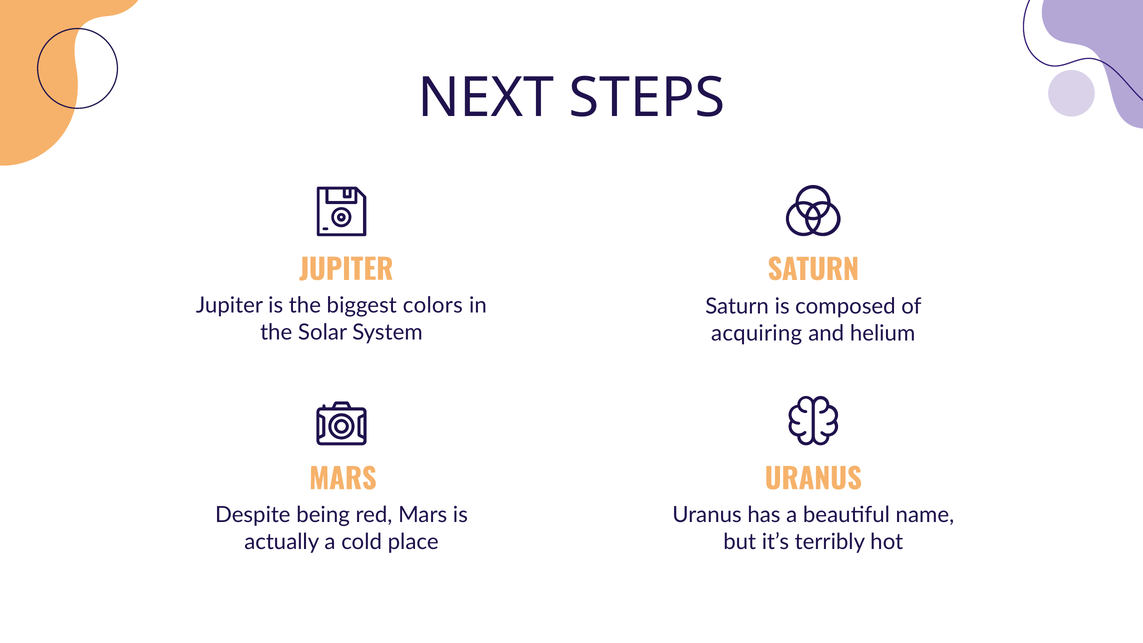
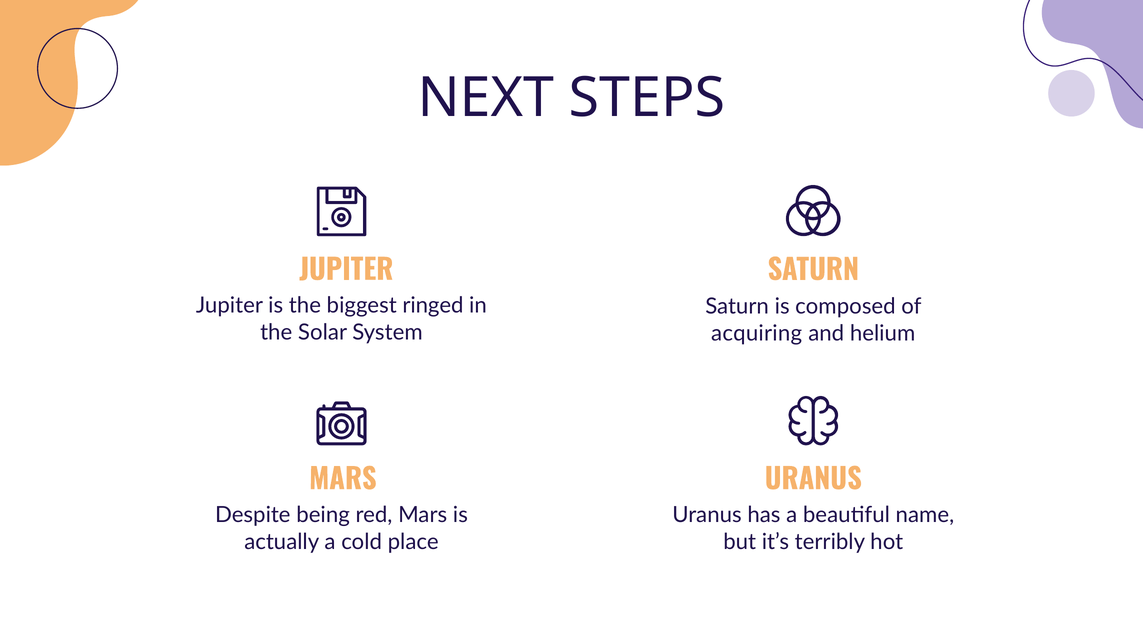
colors: colors -> ringed
